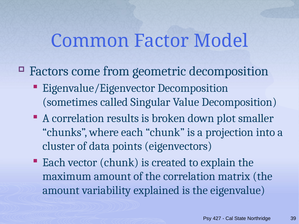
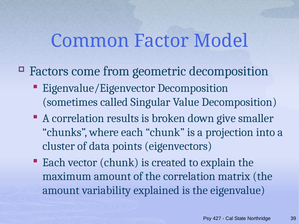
plot: plot -> give
